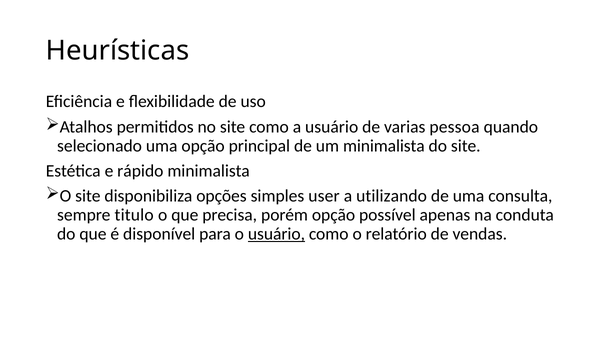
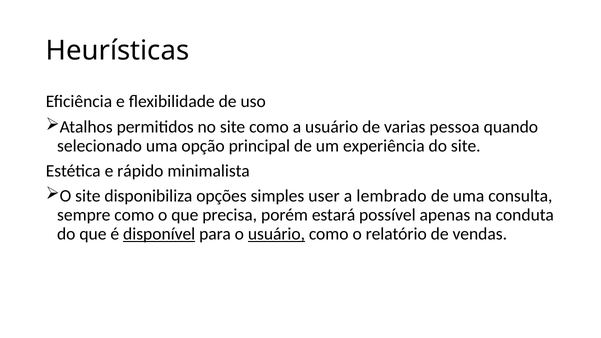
um minimalista: minimalista -> experiência
utilizando: utilizando -> lembrado
sempre titulo: titulo -> como
porém opção: opção -> estará
disponível underline: none -> present
